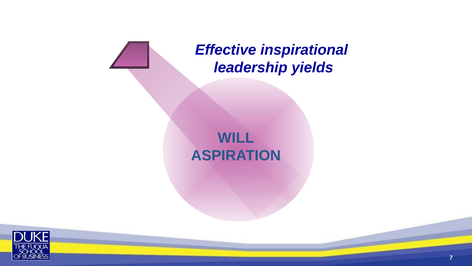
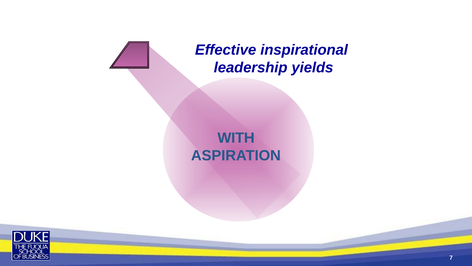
WILL: WILL -> WITH
